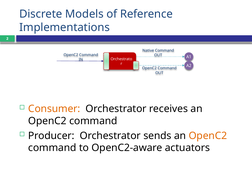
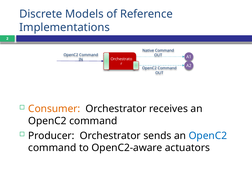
OpenC2 at (208, 136) colour: orange -> blue
